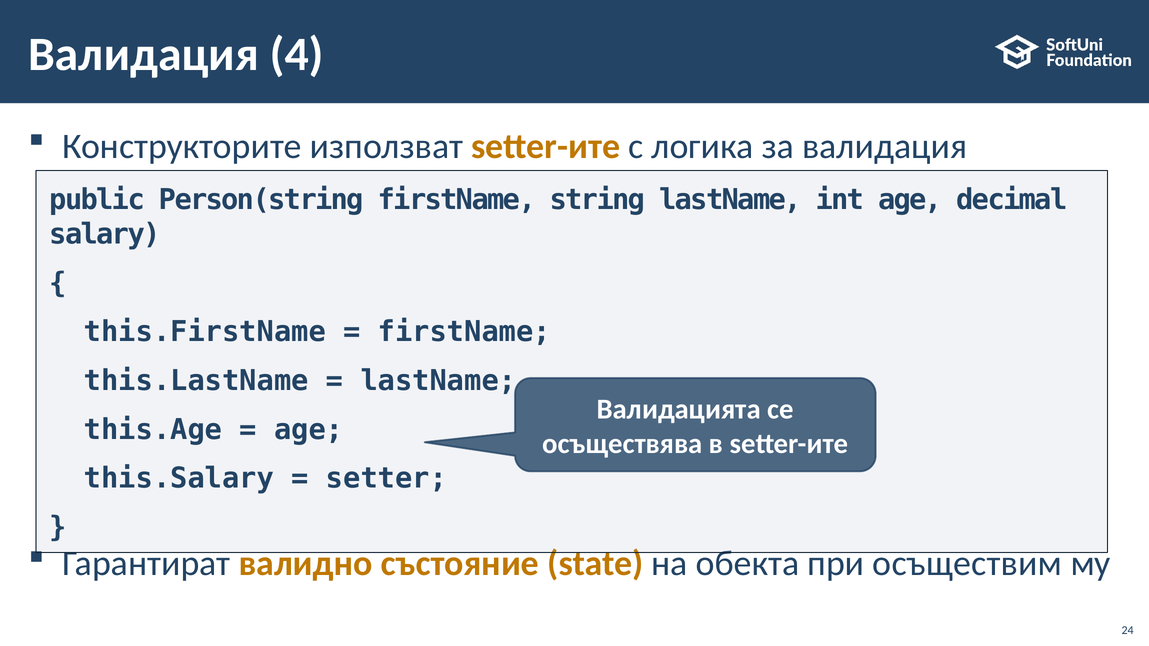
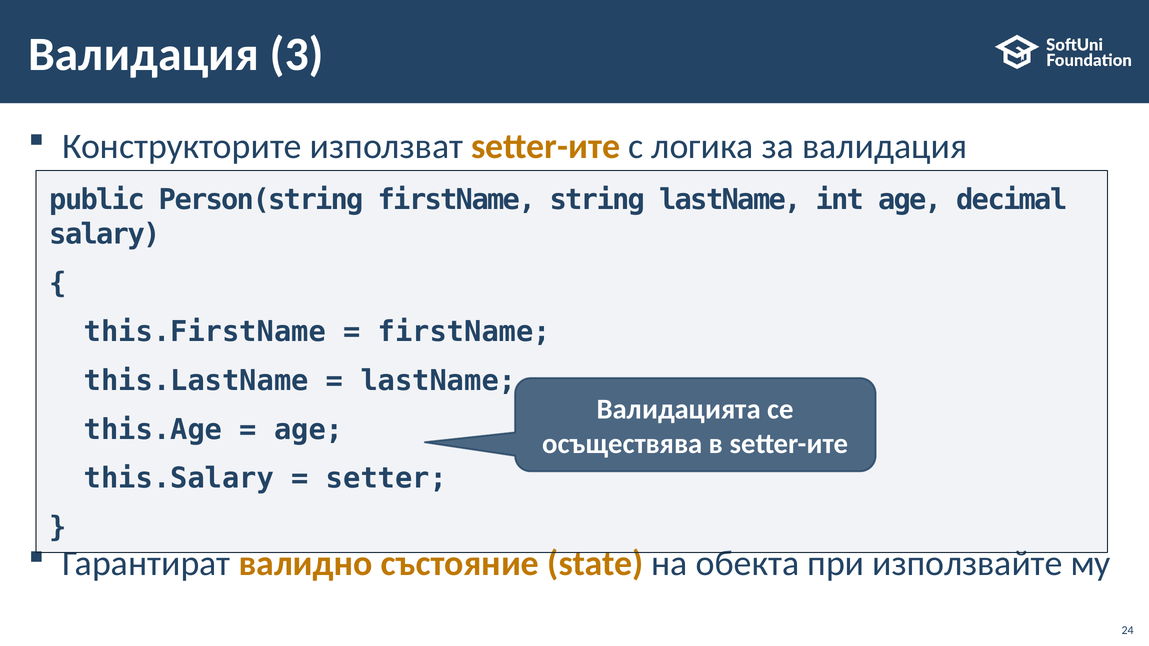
4: 4 -> 3
осъществим: осъществим -> използвайте
